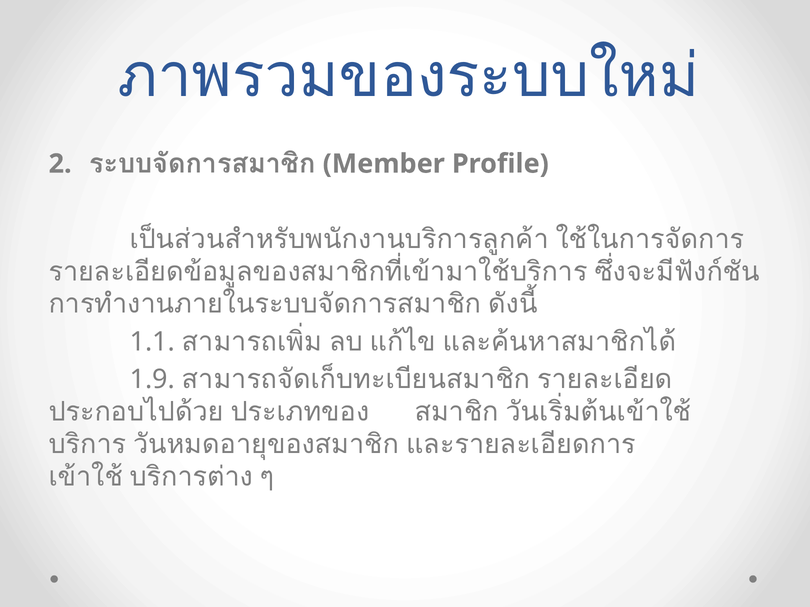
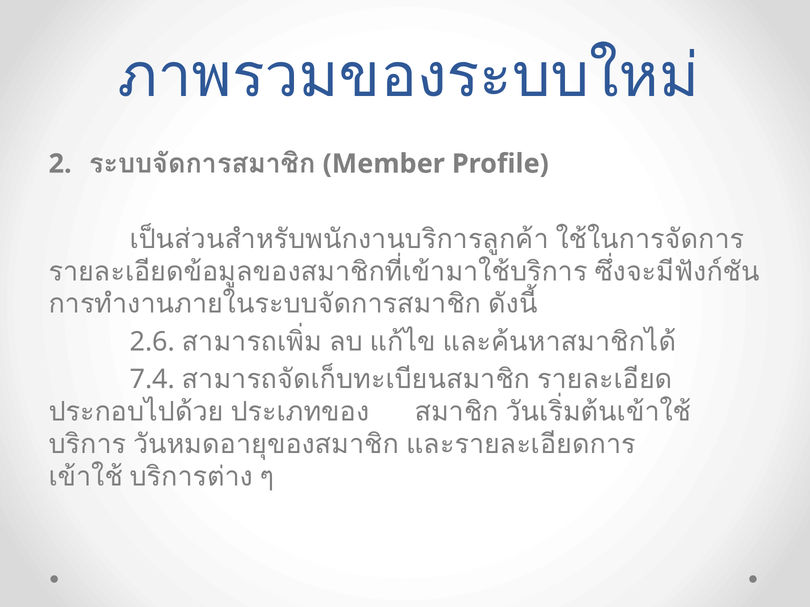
1.1: 1.1 -> 2.6
1.9: 1.9 -> 7.4
